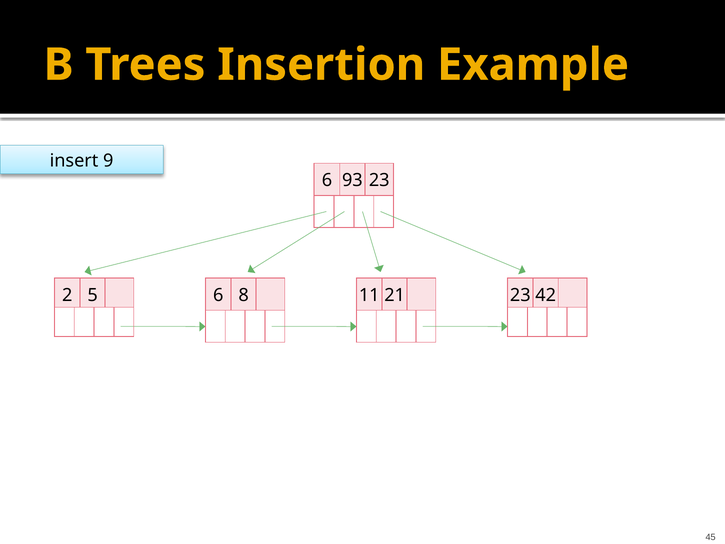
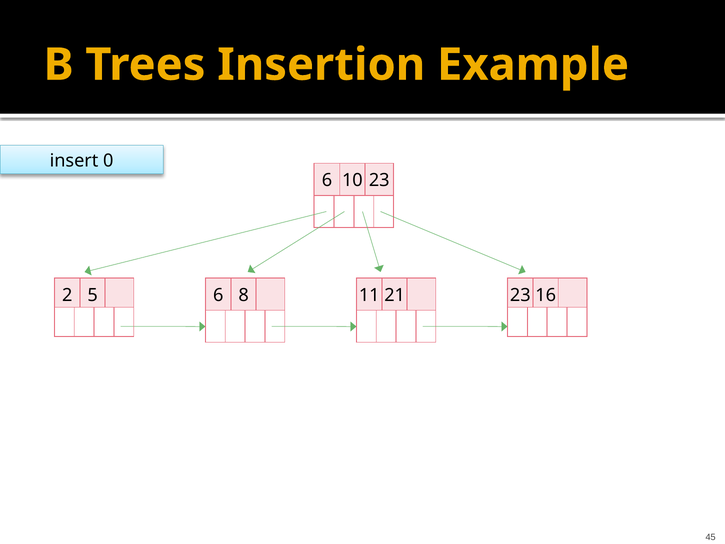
9: 9 -> 0
93: 93 -> 10
42: 42 -> 16
